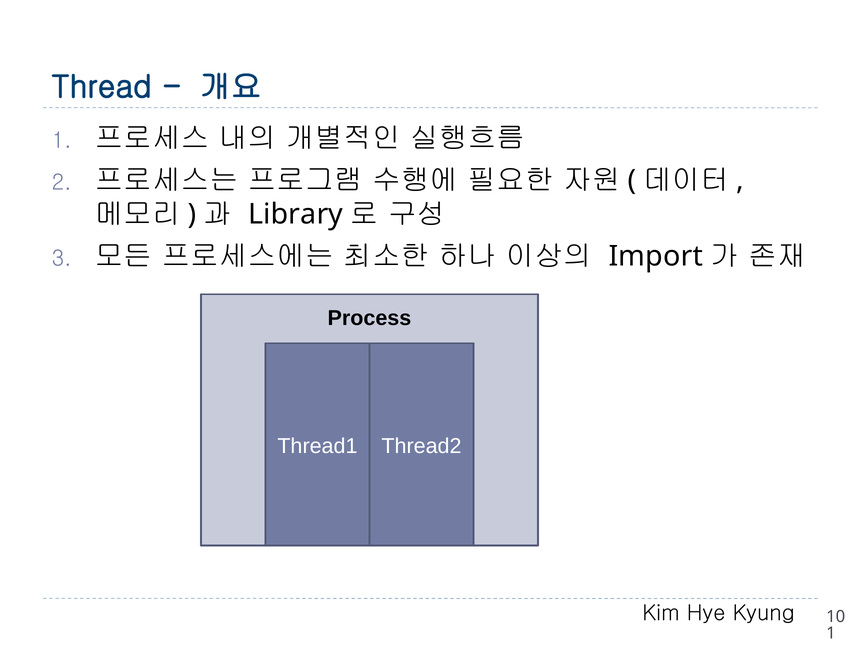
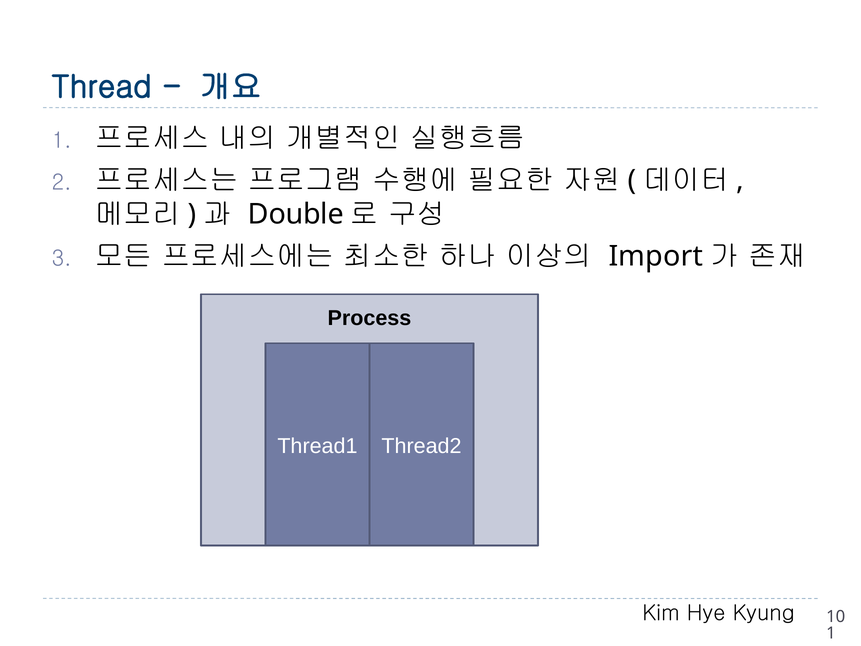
Library: Library -> Double
